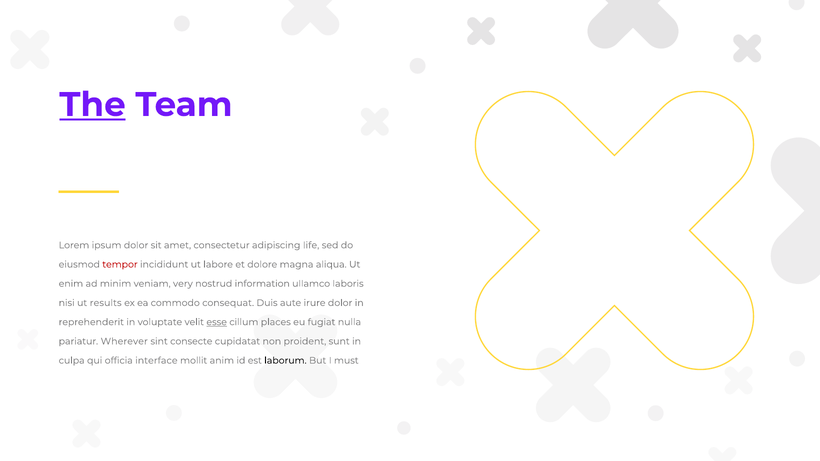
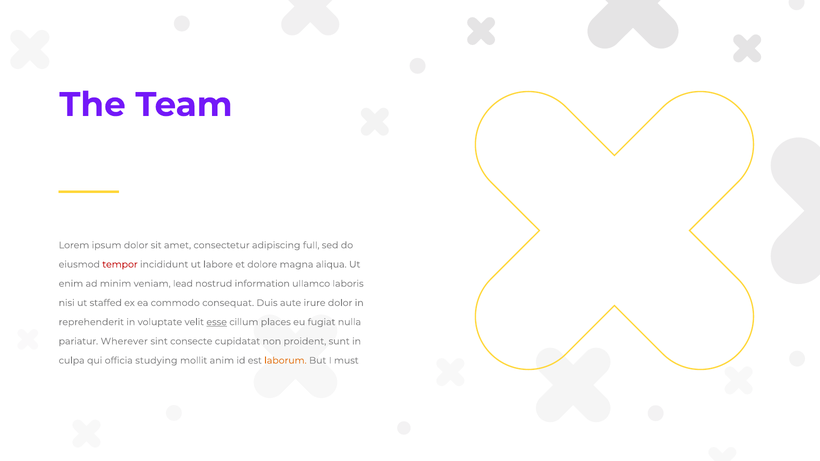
The underline: present -> none
life: life -> full
very: very -> lead
results: results -> staffed
interface: interface -> studying
laborum colour: black -> orange
